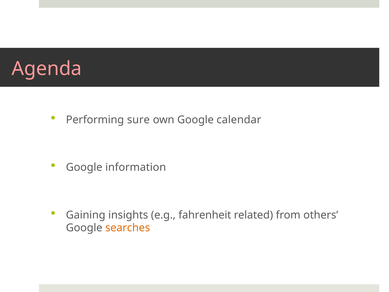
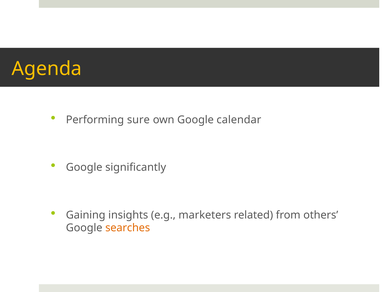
Agenda colour: pink -> yellow
information: information -> significantly
fahrenheit: fahrenheit -> marketers
